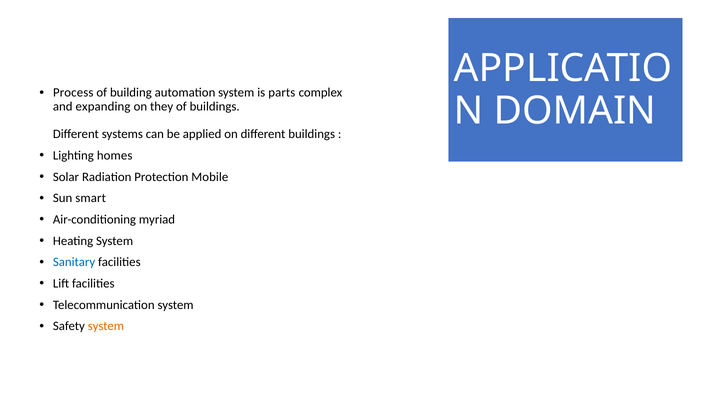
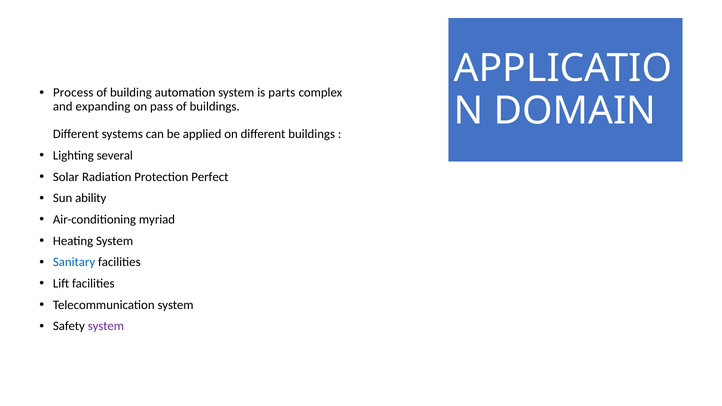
they: they -> pass
homes: homes -> several
Mobile: Mobile -> Perfect
smart: smart -> ability
system at (106, 326) colour: orange -> purple
